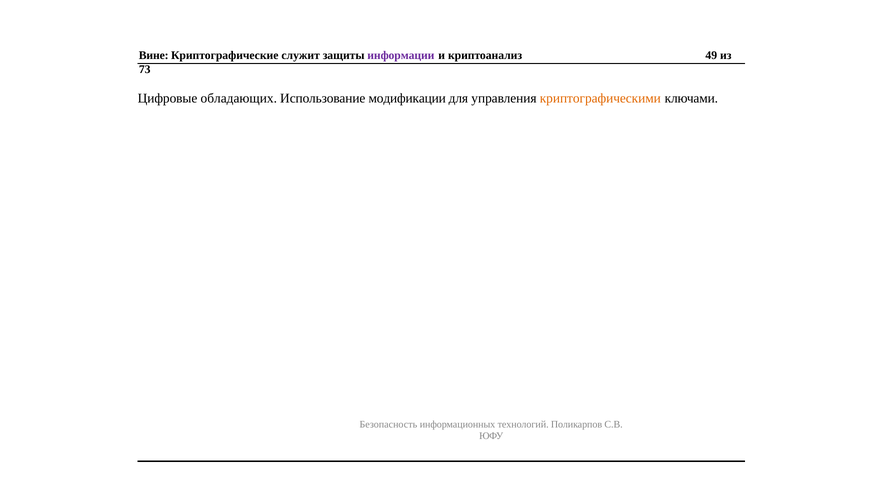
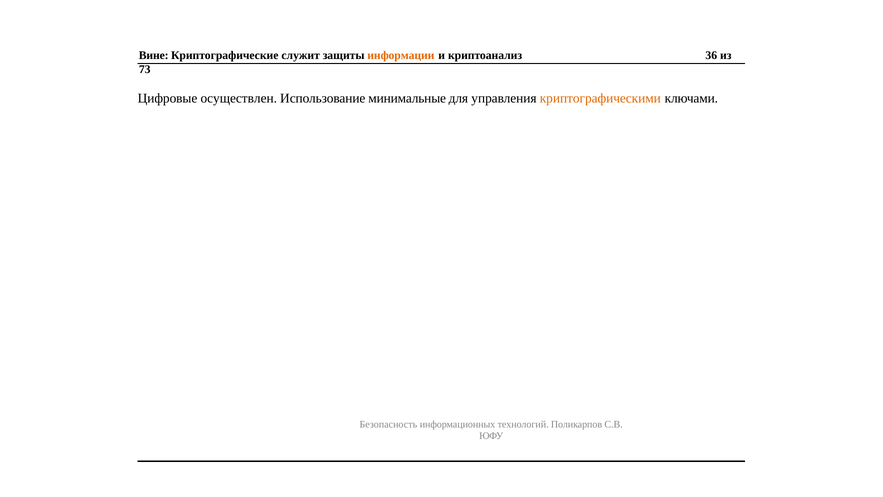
информации colour: purple -> orange
49: 49 -> 36
обладающих: обладающих -> осуществлен
модификации: модификации -> минимальные
